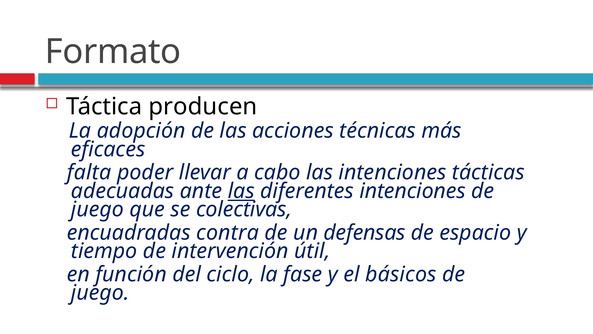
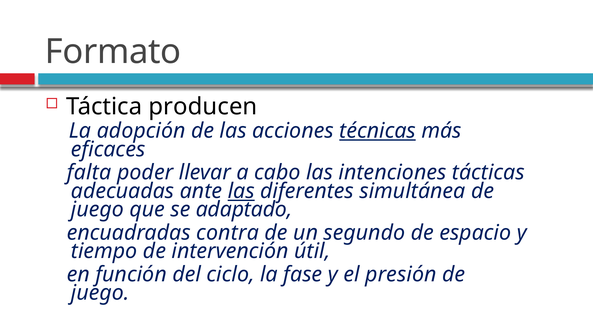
técnicas underline: none -> present
diferentes intenciones: intenciones -> simultánea
colectivas: colectivas -> adaptado
defensas: defensas -> segundo
básicos: básicos -> presión
